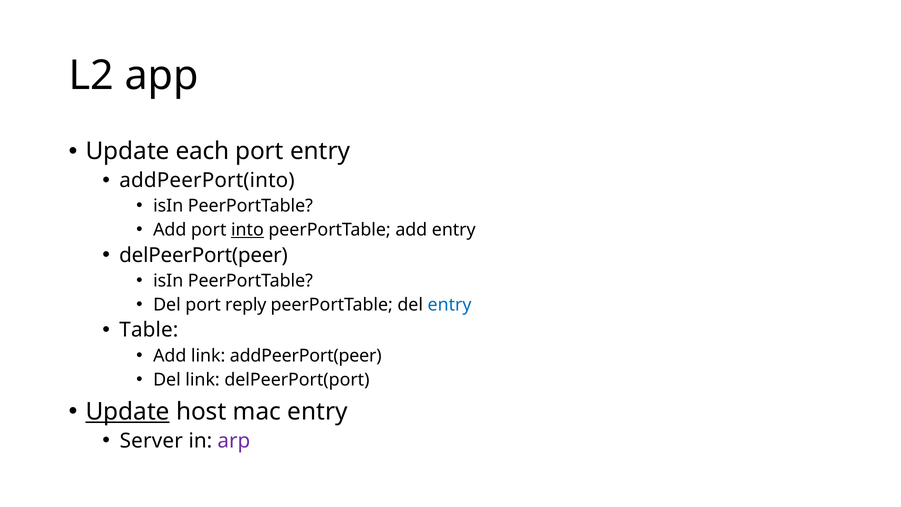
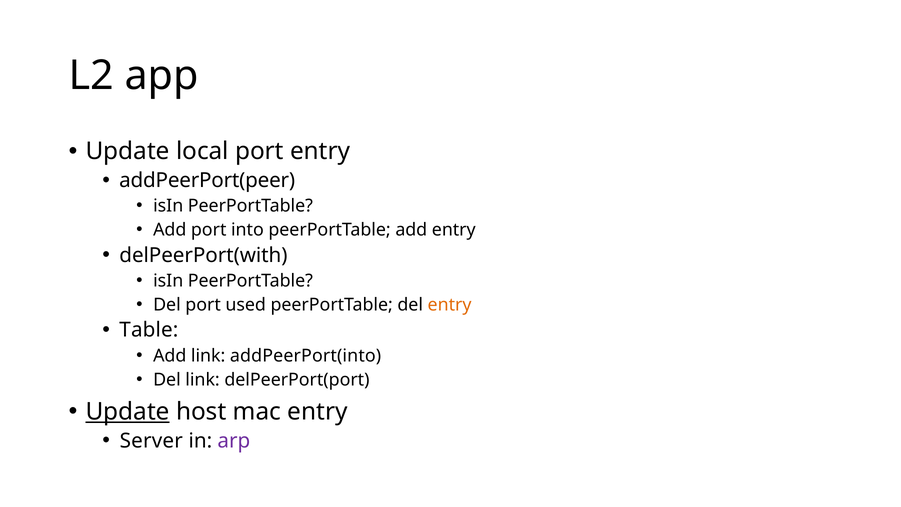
each: each -> local
addPeerPort(into: addPeerPort(into -> addPeerPort(peer
into underline: present -> none
delPeerPort(peer: delPeerPort(peer -> delPeerPort(with
reply: reply -> used
entry at (450, 305) colour: blue -> orange
addPeerPort(peer: addPeerPort(peer -> addPeerPort(into
